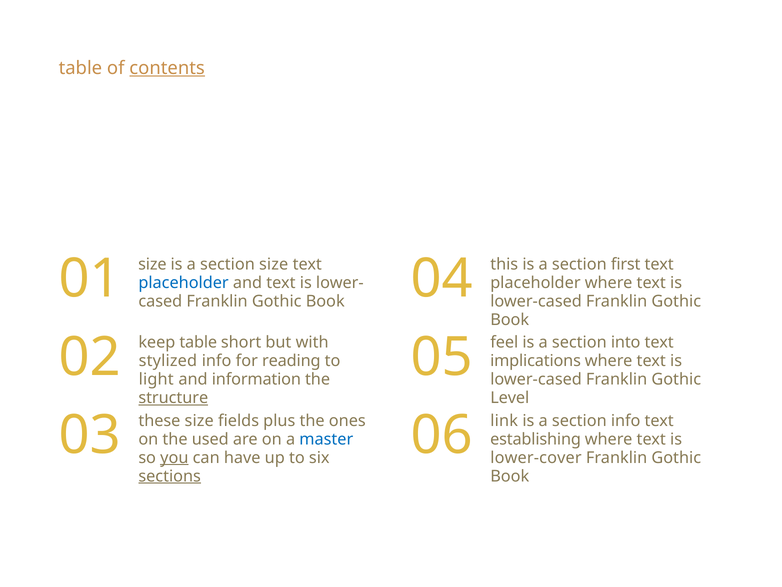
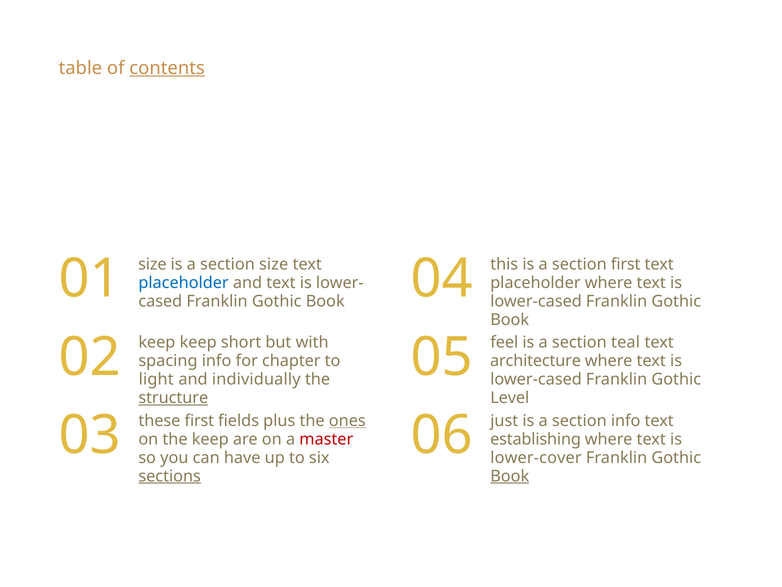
keep table: table -> keep
into: into -> teal
stylized: stylized -> spacing
reading: reading -> chapter
implications: implications -> architecture
information: information -> individually
these size: size -> first
ones underline: none -> present
link: link -> just
the used: used -> keep
master colour: blue -> red
you underline: present -> none
Book at (510, 476) underline: none -> present
